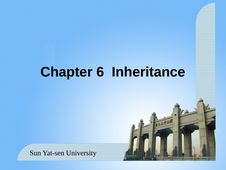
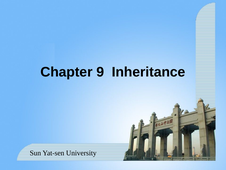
6: 6 -> 9
